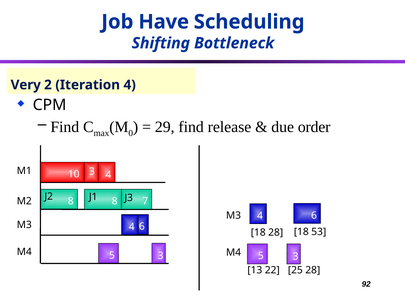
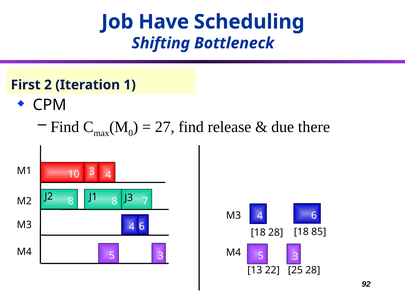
Very: Very -> First
Iteration 4: 4 -> 1
29: 29 -> 27
order: order -> there
53: 53 -> 85
